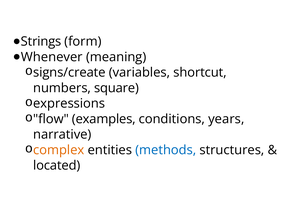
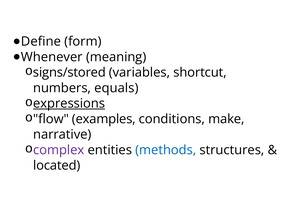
Strings: Strings -> Define
signs/create: signs/create -> signs/stored
square: square -> equals
expressions underline: none -> present
years: years -> make
complex colour: orange -> purple
